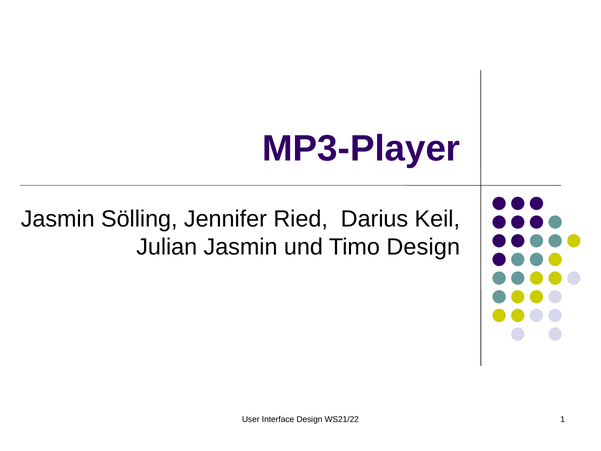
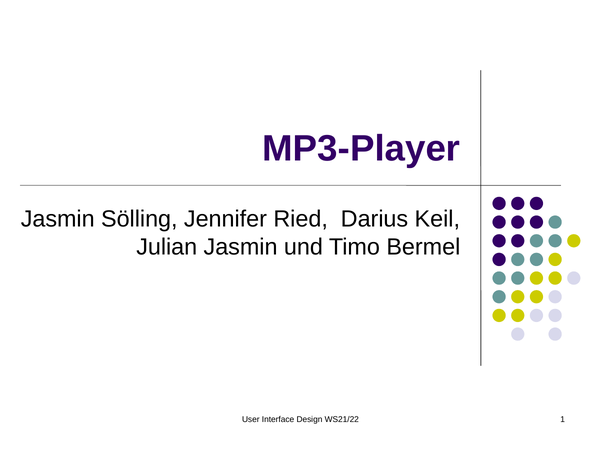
Timo Design: Design -> Bermel
